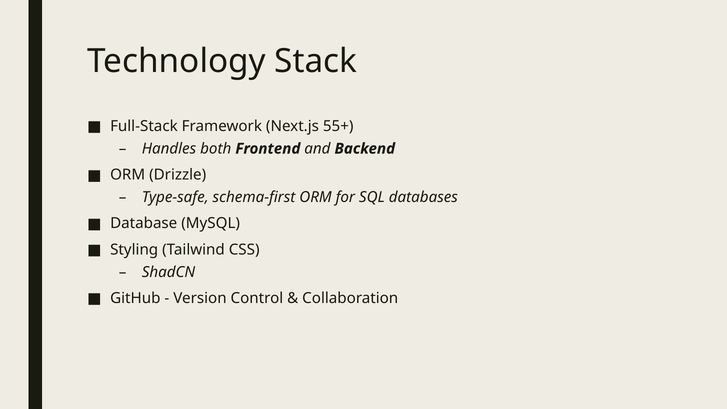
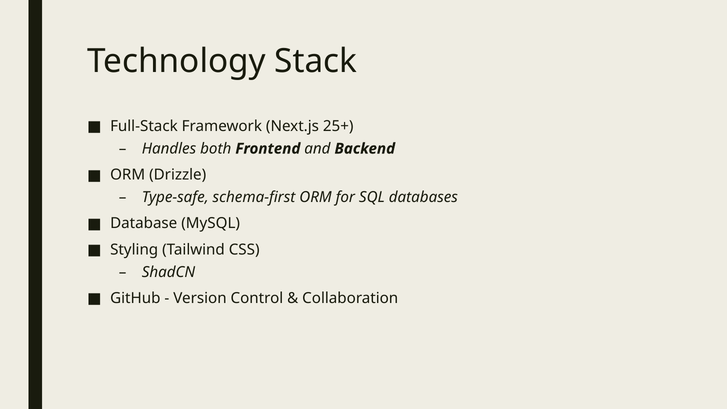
55+: 55+ -> 25+
